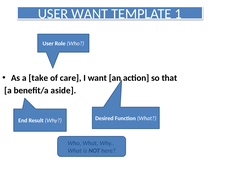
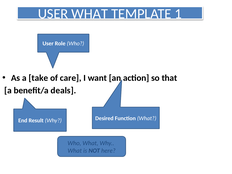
USER WANT: WANT -> WHAT
aside: aside -> deals
